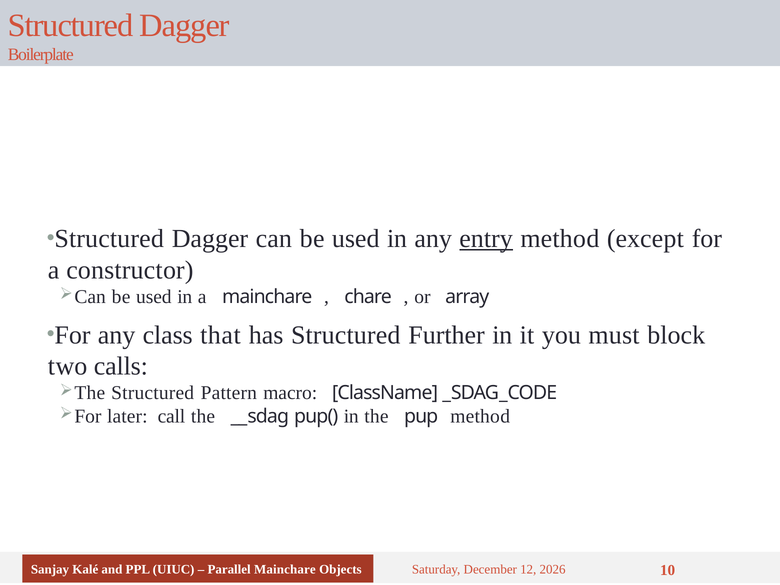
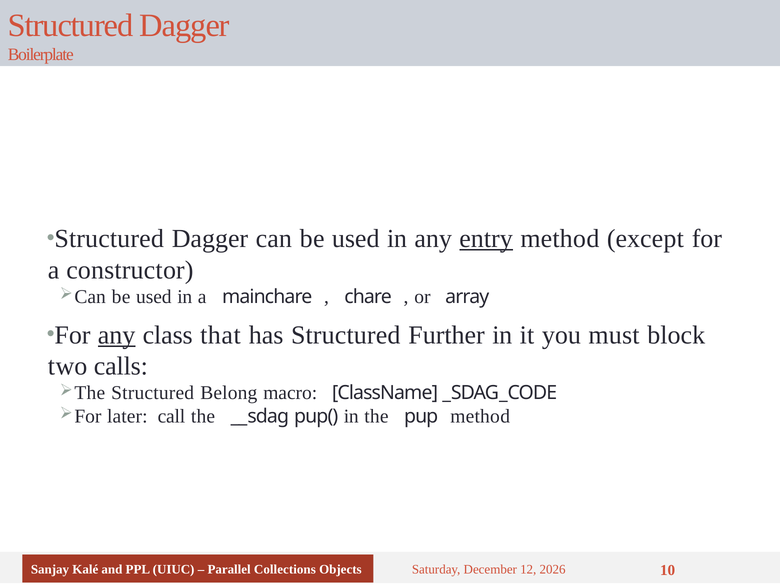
any at (117, 335) underline: none -> present
Pattern: Pattern -> Belong
Parallel Mainchare: Mainchare -> Collections
